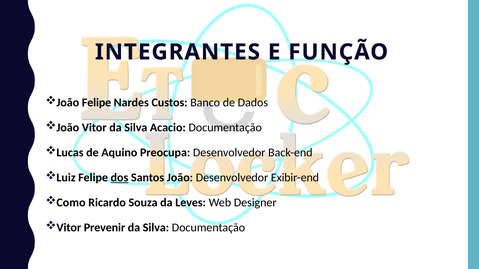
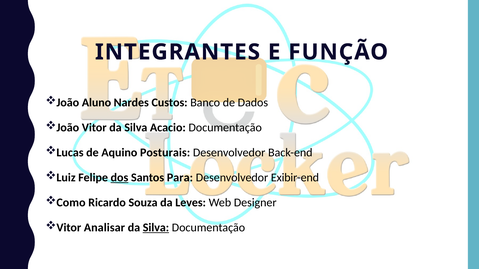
João Felipe: Felipe -> Aluno
Preocupa: Preocupa -> Posturais
Santos João: João -> Para
Prevenir: Prevenir -> Analisar
Silva at (156, 228) underline: none -> present
